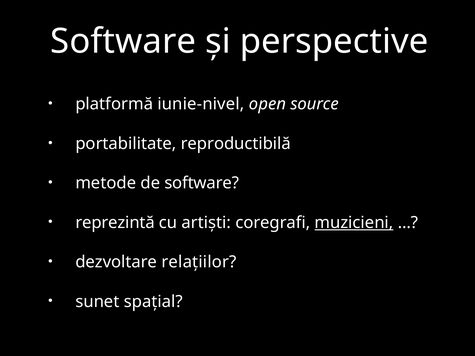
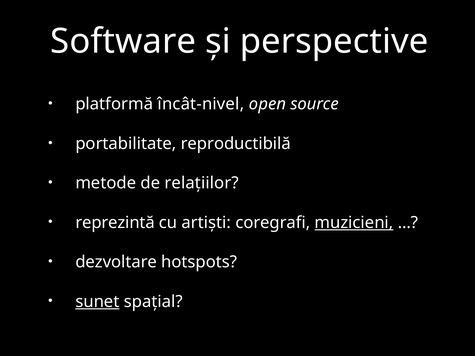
iunie-nivel: iunie-nivel -> încât-nivel
de software: software -> relațiilor
relațiilor: relațiilor -> hotspots
sunet underline: none -> present
